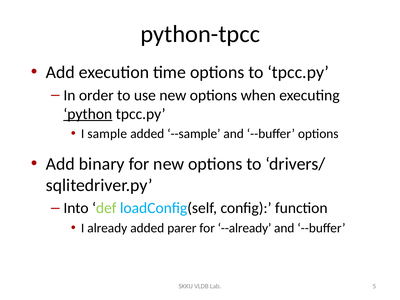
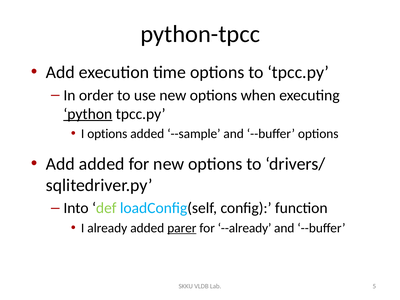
I sample: sample -> options
Add binary: binary -> added
parer underline: none -> present
